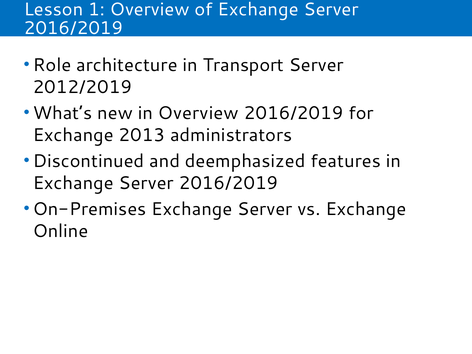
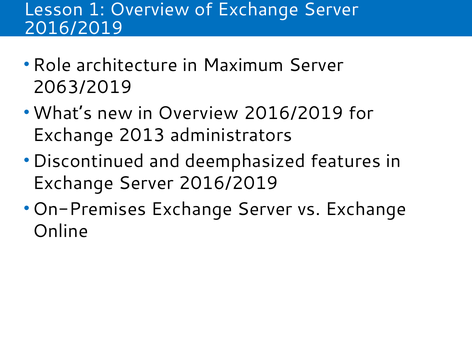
Transport: Transport -> Maximum
2012/2019: 2012/2019 -> 2063/2019
